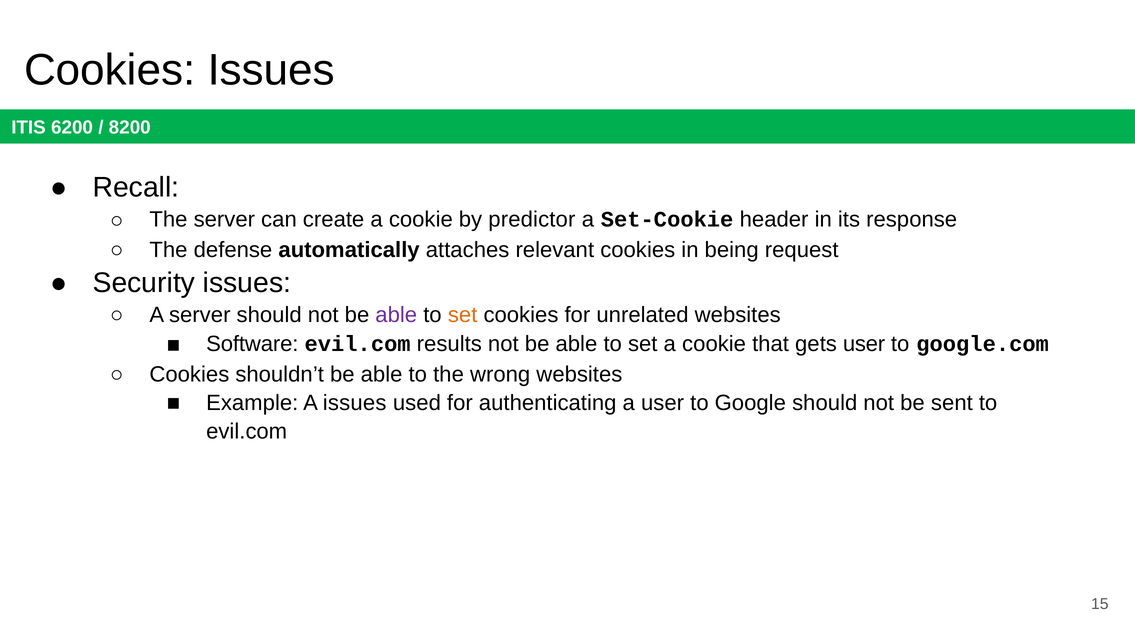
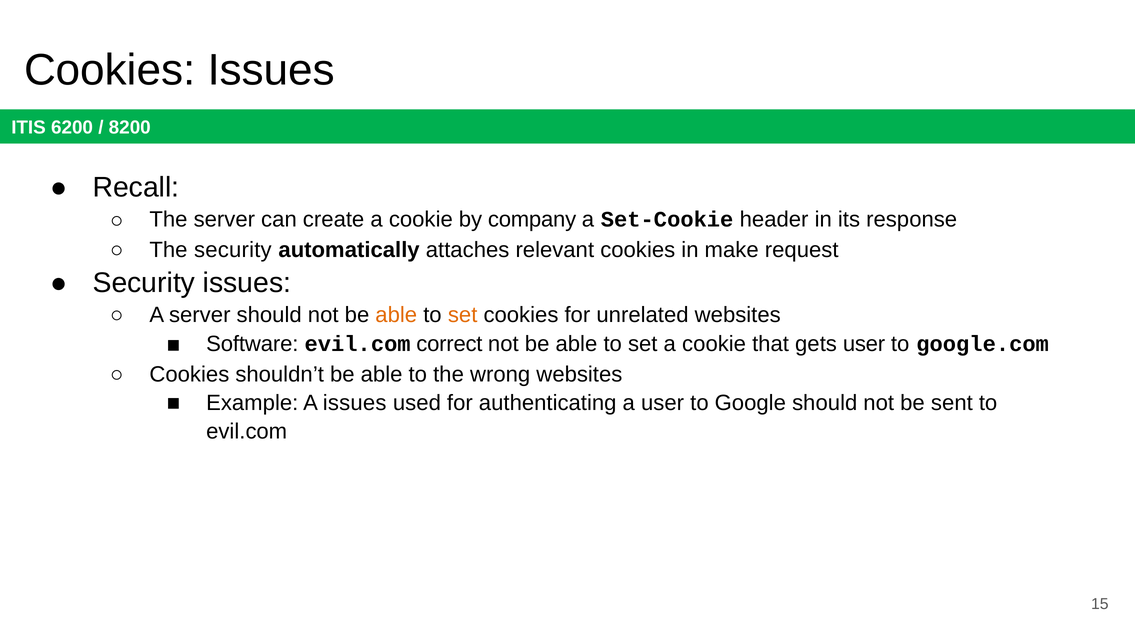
predictor: predictor -> company
The defense: defense -> security
being: being -> make
able at (396, 315) colour: purple -> orange
results: results -> correct
